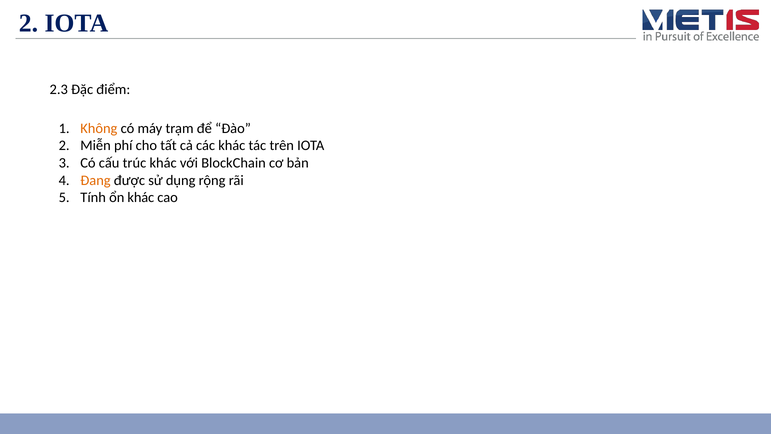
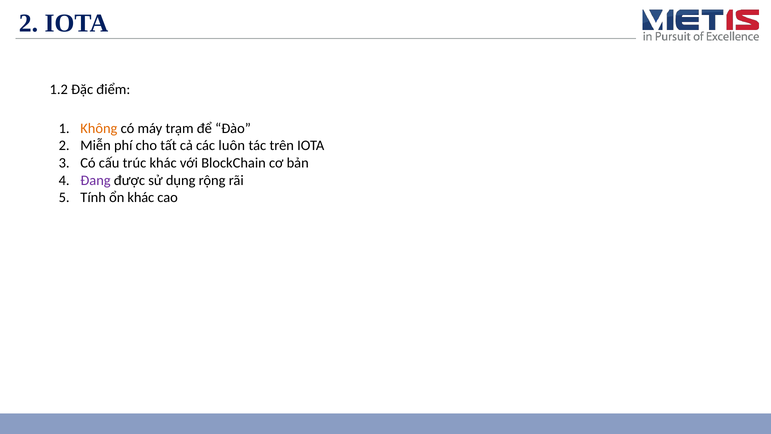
2.3: 2.3 -> 1.2
các khác: khác -> luôn
Đang colour: orange -> purple
